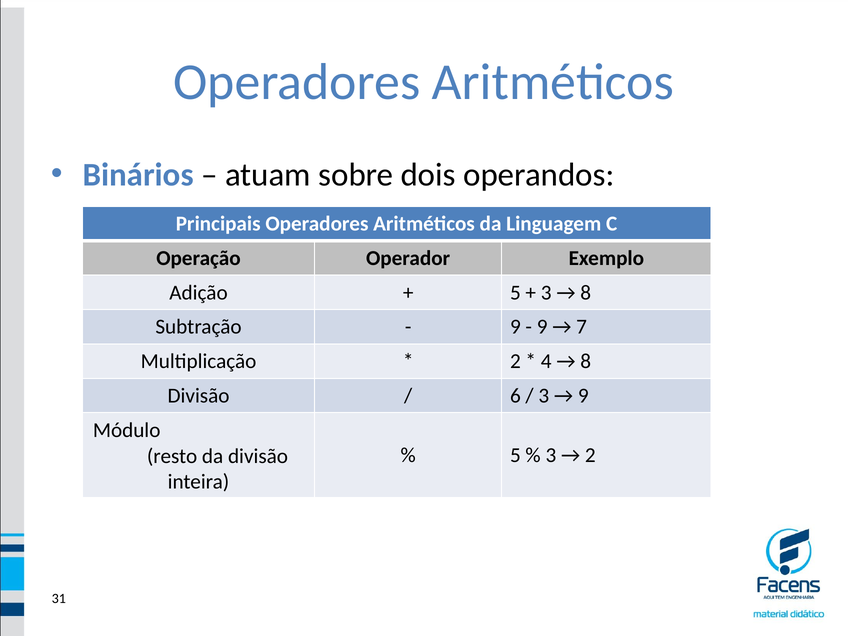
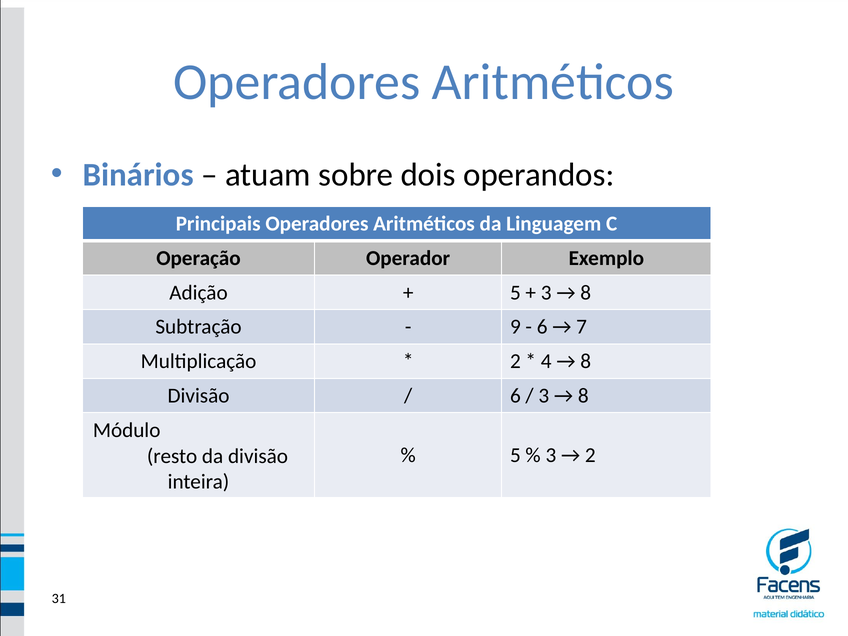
9 at (542, 327): 9 -> 6
9 at (583, 396): 9 -> 8
